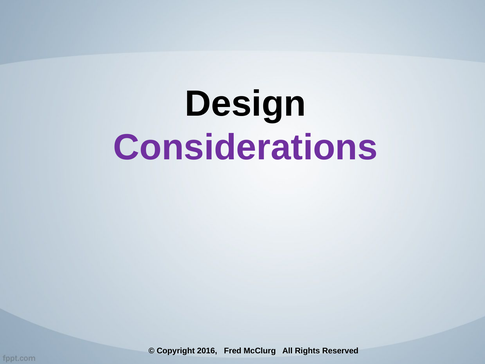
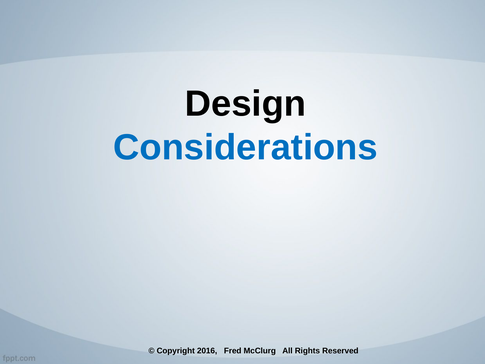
Considerations colour: purple -> blue
